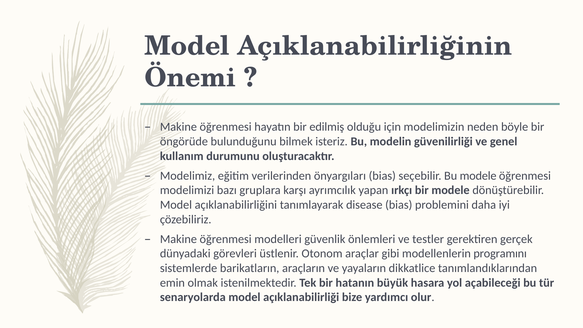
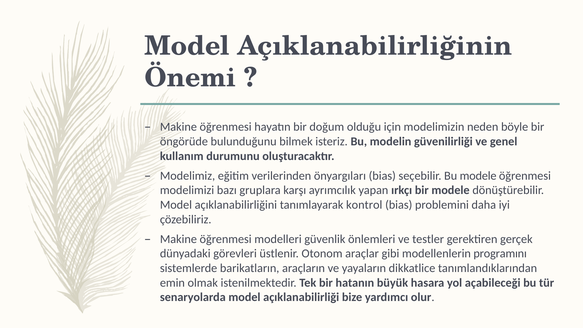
edilmiş: edilmiş -> doğum
disease: disease -> kontrol
